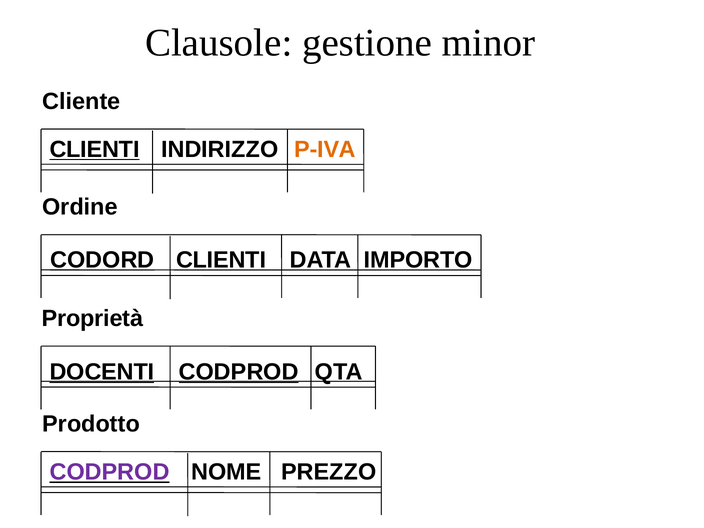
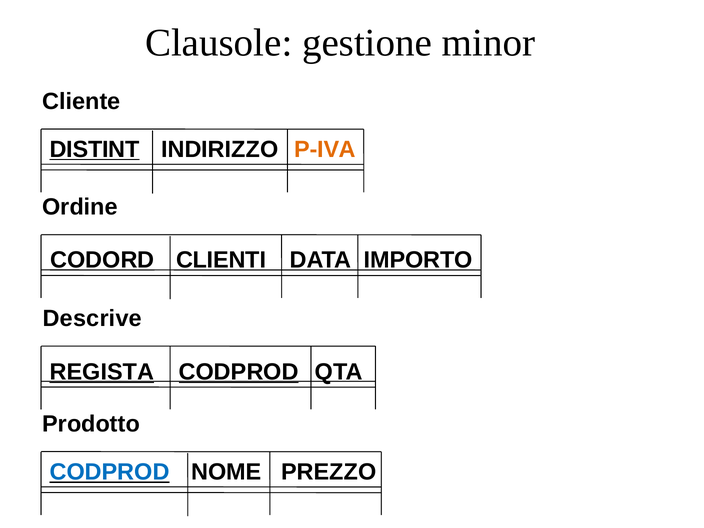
CLIENTI at (95, 149): CLIENTI -> DISTINT
Proprietà: Proprietà -> Descrive
DOCENTI: DOCENTI -> REGISTA
CODPROD at (110, 472) colour: purple -> blue
